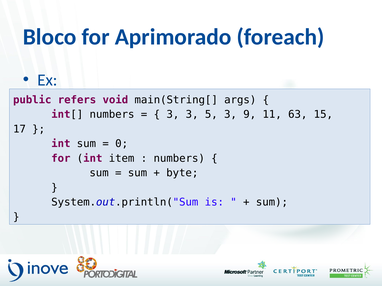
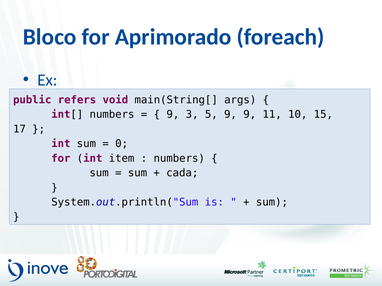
3 at (173, 115): 3 -> 9
5 3: 3 -> 9
63: 63 -> 10
byte: byte -> cada
